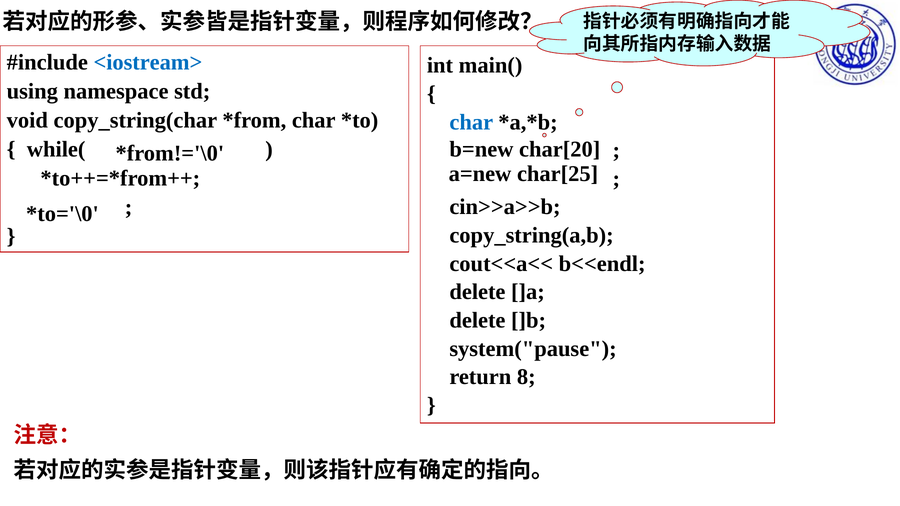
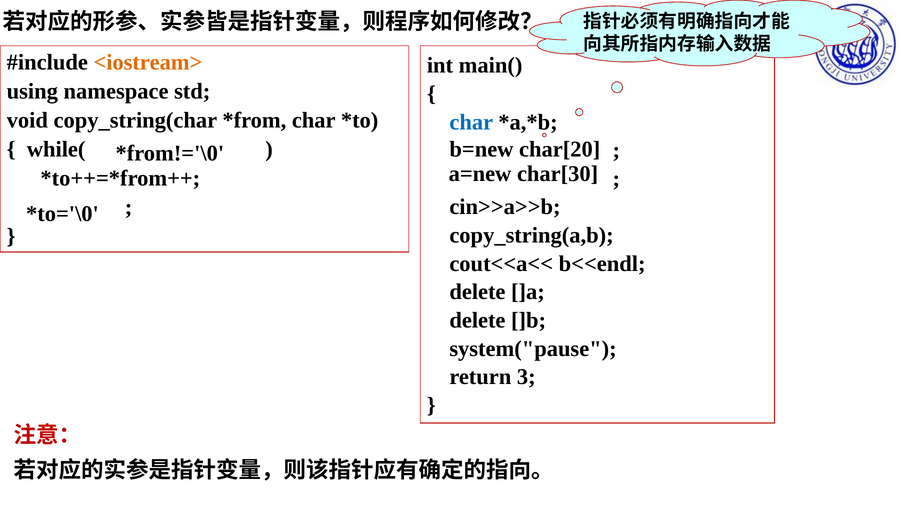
<iostream> colour: blue -> orange
char[25: char[25 -> char[30
8: 8 -> 3
